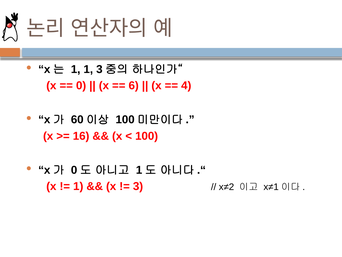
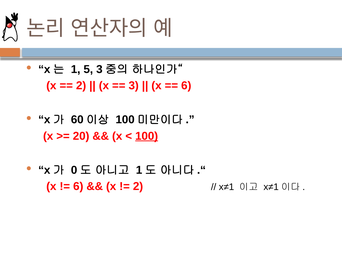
1 1: 1 -> 5
0 at (81, 85): 0 -> 2
6: 6 -> 3
4 at (186, 85): 4 -> 6
16: 16 -> 20
100 underline: none -> present
1 at (78, 186): 1 -> 6
3 at (138, 186): 3 -> 2
x≠2: x≠2 -> x≠1
